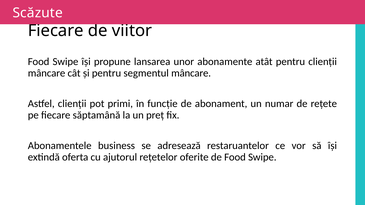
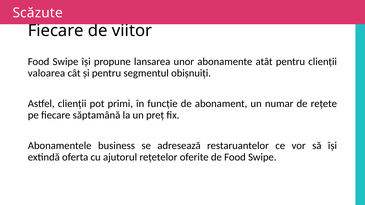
mâncare at (47, 73): mâncare -> valoarea
segmentul mâncare: mâncare -> obișnuiți
